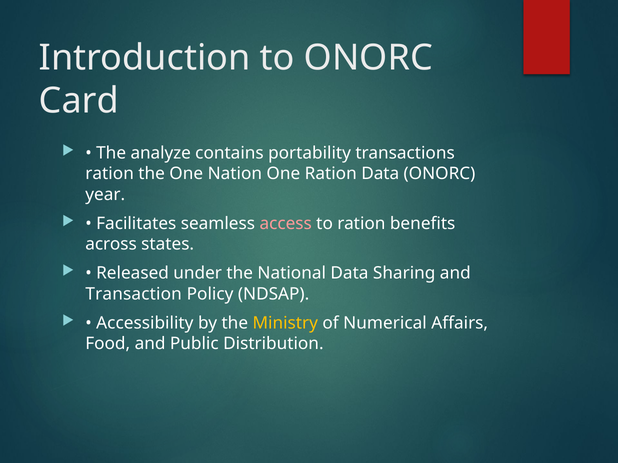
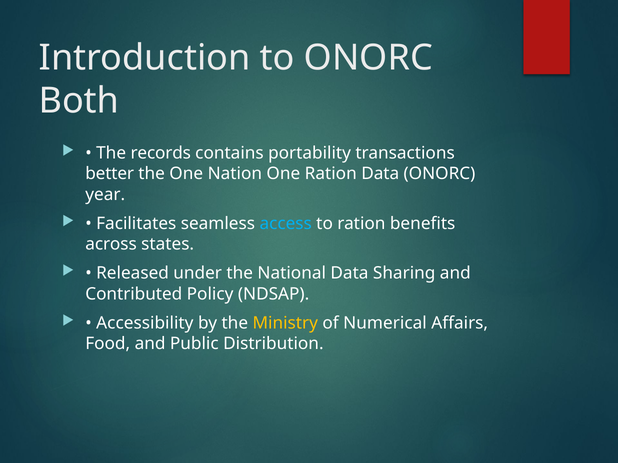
Card: Card -> Both
analyze: analyze -> records
ration at (110, 174): ration -> better
access colour: pink -> light blue
Transaction: Transaction -> Contributed
